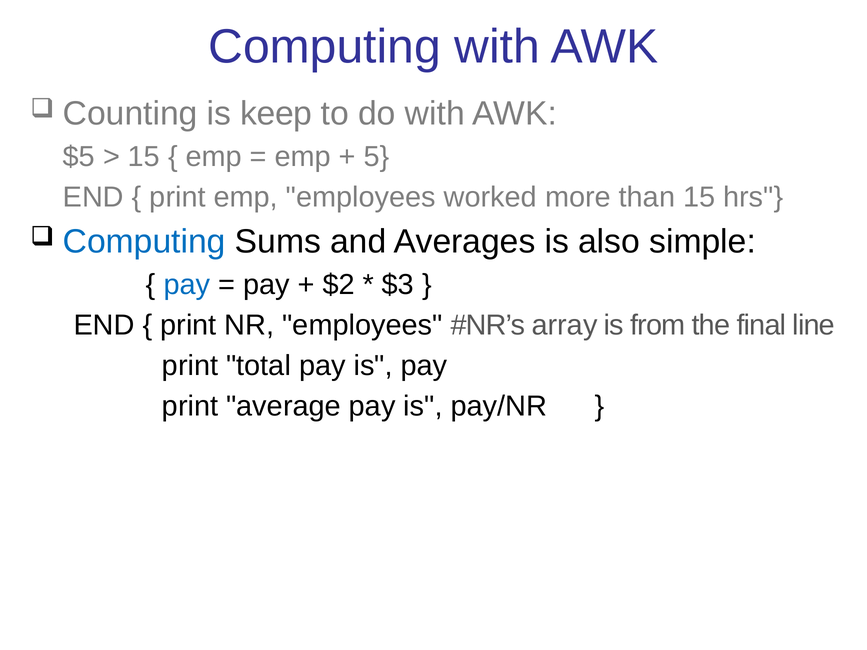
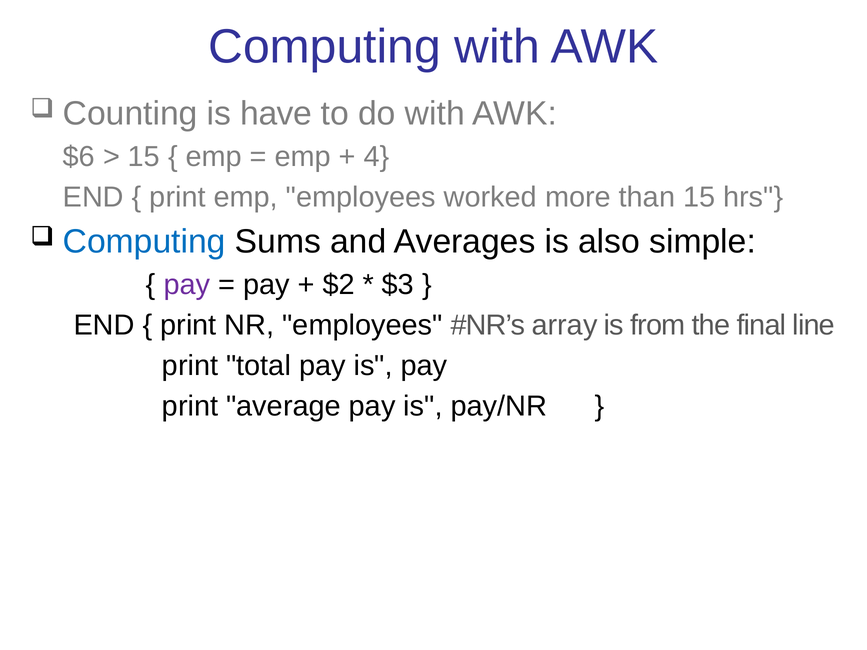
keep: keep -> have
$5: $5 -> $6
5: 5 -> 4
pay at (187, 285) colour: blue -> purple
